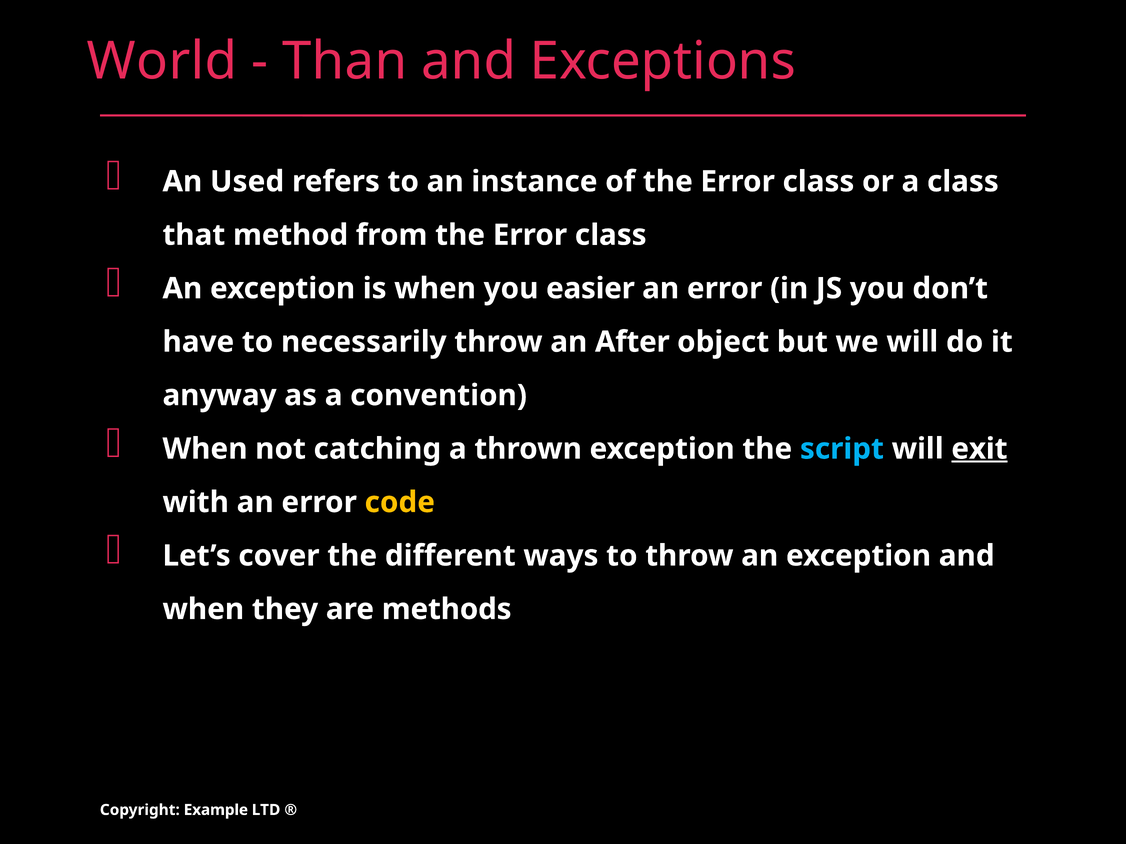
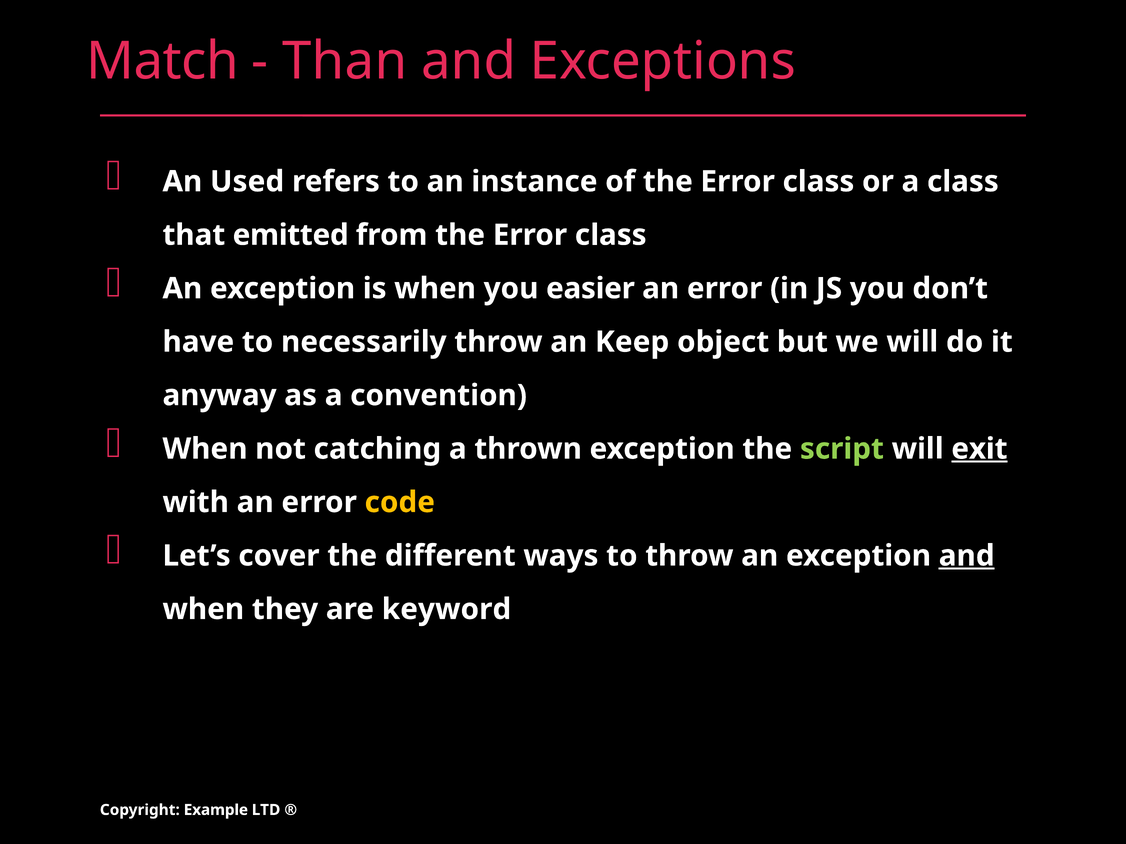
World: World -> Match
method: method -> emitted
After: After -> Keep
script colour: light blue -> light green
and at (967, 556) underline: none -> present
methods: methods -> keyword
